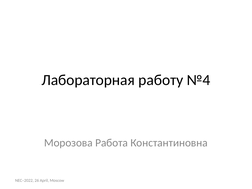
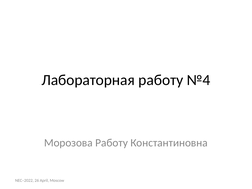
Морозова Работа: Работа -> Работу
